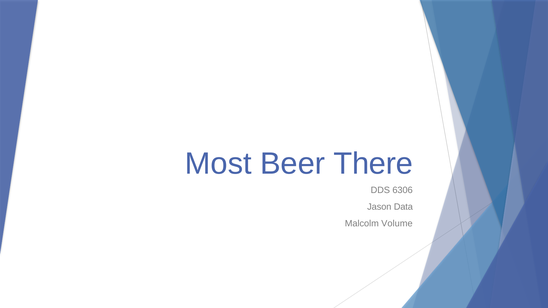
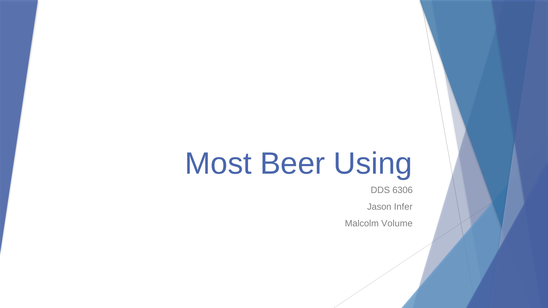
There: There -> Using
Data: Data -> Infer
